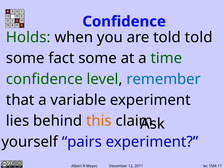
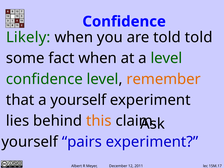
Holds: Holds -> Likely
fact some: some -> when
a time: time -> level
remember colour: blue -> orange
a variable: variable -> yourself
